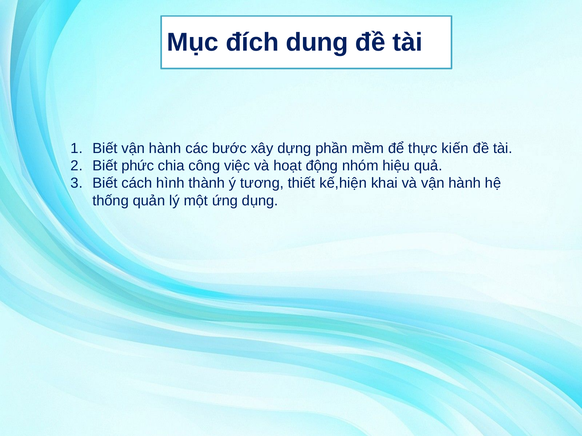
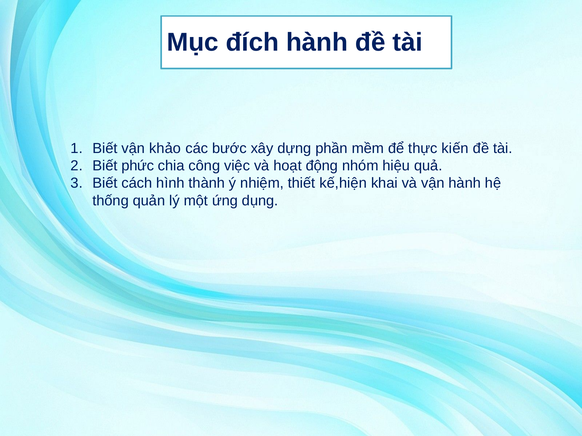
đích dung: dung -> hành
Biết vận hành: hành -> khảo
tương: tương -> nhiệm
